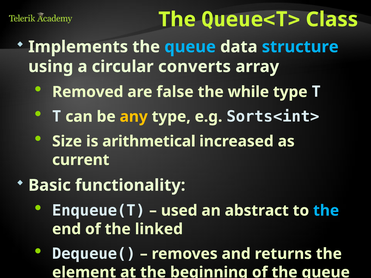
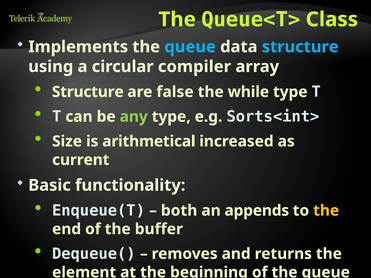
converts: converts -> compiler
Removed at (88, 92): Removed -> Structure
any colour: yellow -> light green
used: used -> both
abstract: abstract -> appends
the at (326, 211) colour: light blue -> yellow
linked: linked -> buffer
